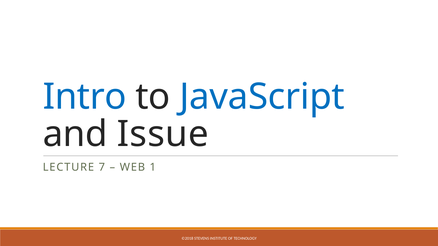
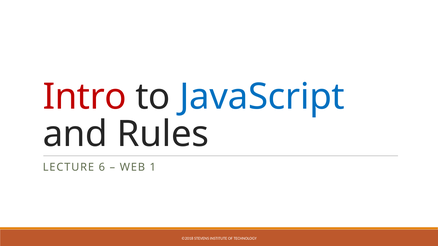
Intro colour: blue -> red
Issue: Issue -> Rules
7: 7 -> 6
